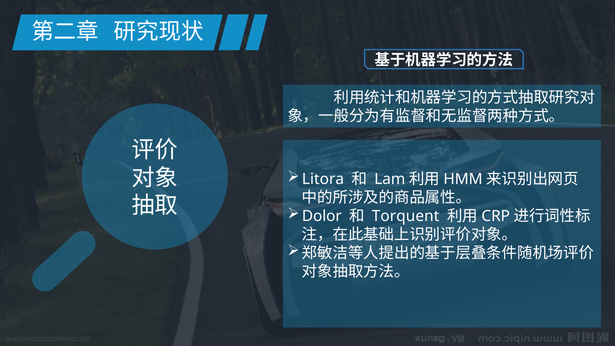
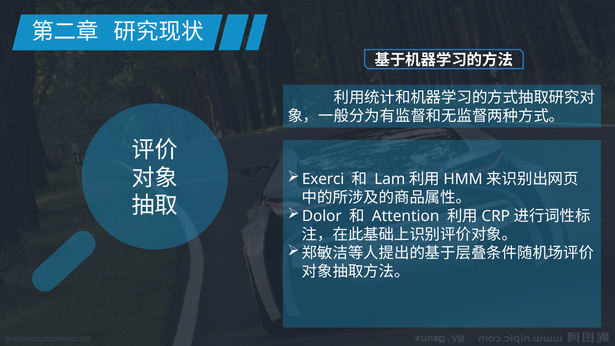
Litora: Litora -> Exerci
Torquent: Torquent -> Attention
